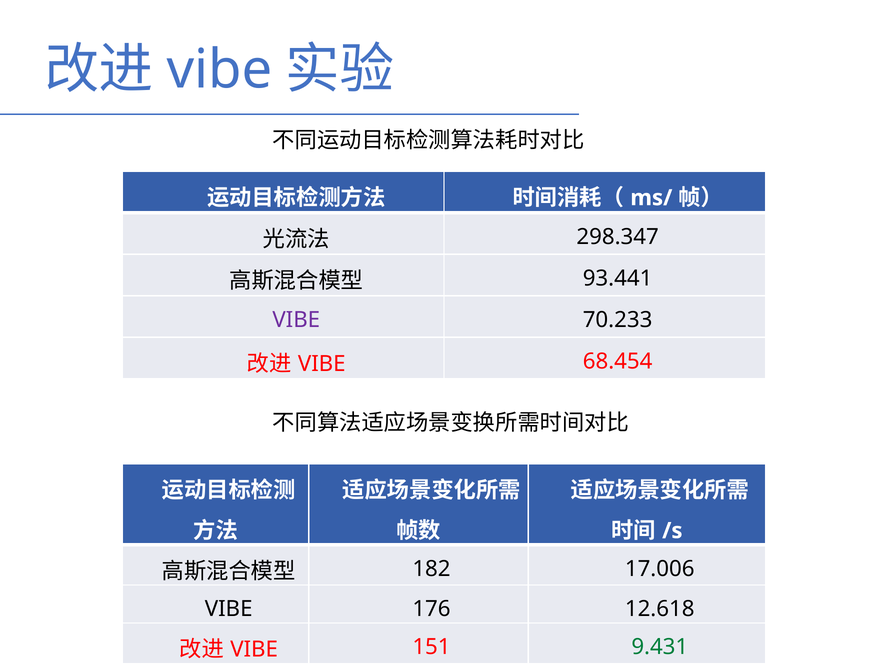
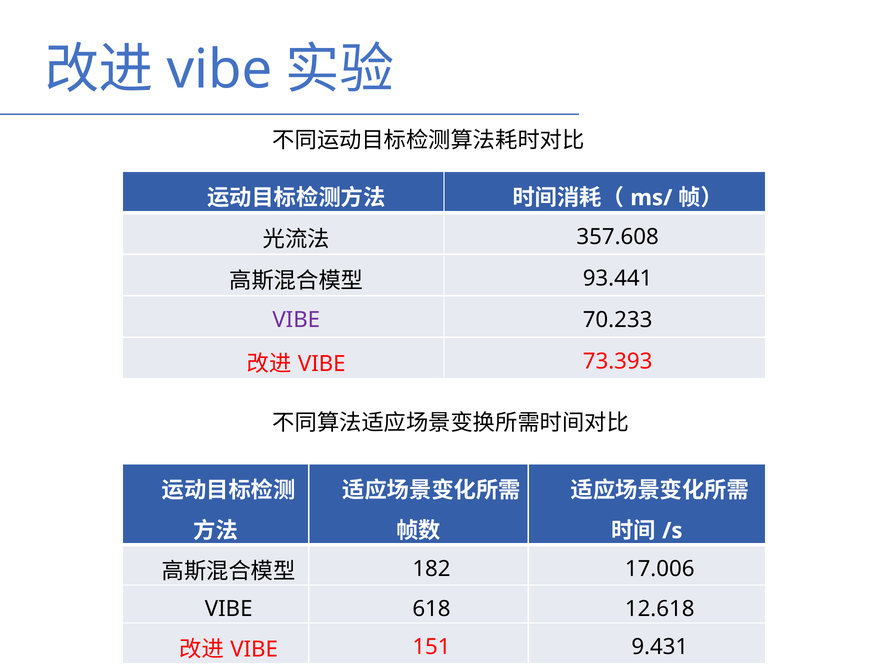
298.347: 298.347 -> 357.608
68.454: 68.454 -> 73.393
176: 176 -> 618
9.431 colour: green -> black
